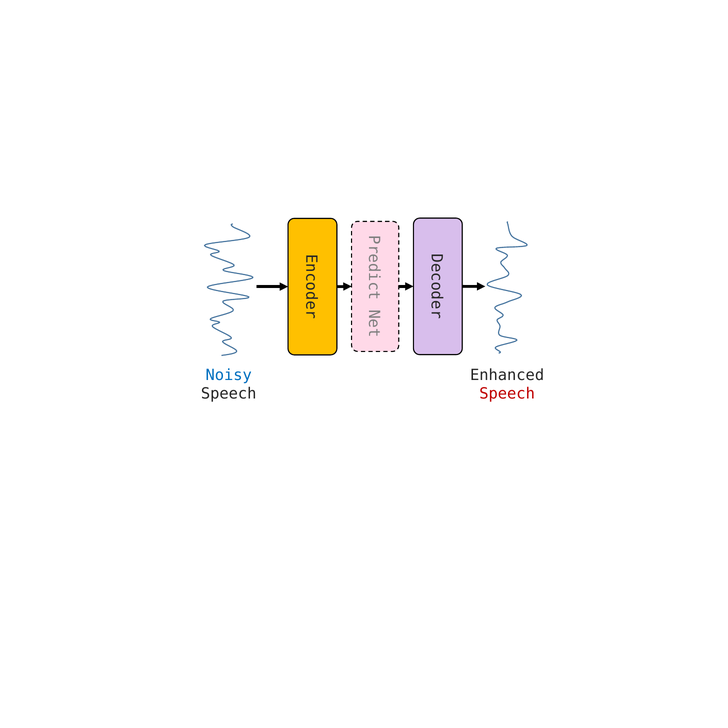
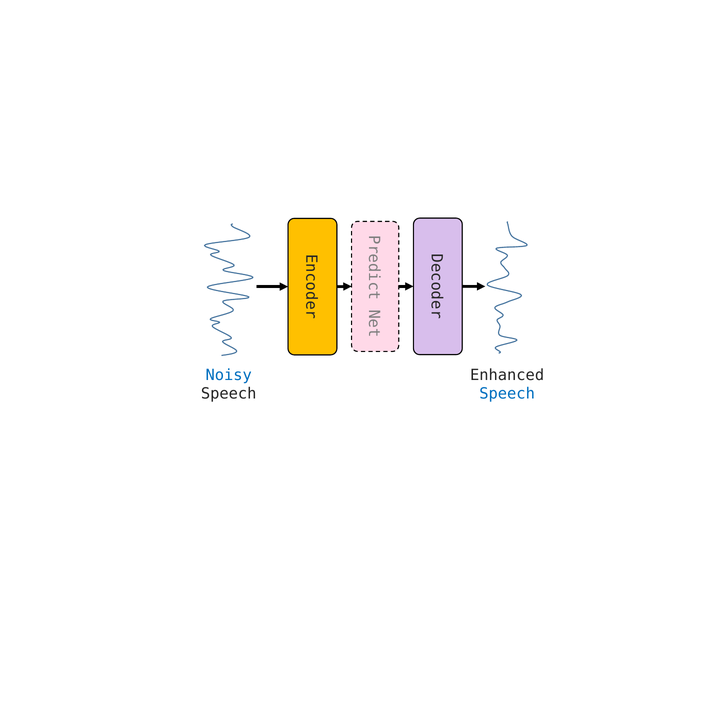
Speech at (507, 394) colour: red -> blue
